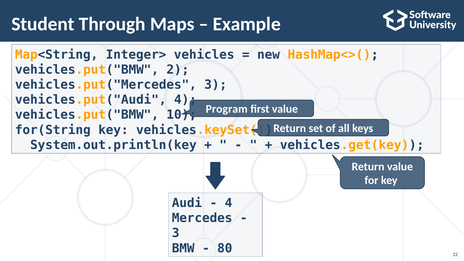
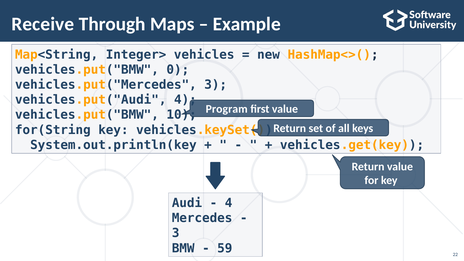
Student: Student -> Receive
2: 2 -> 0
80: 80 -> 59
